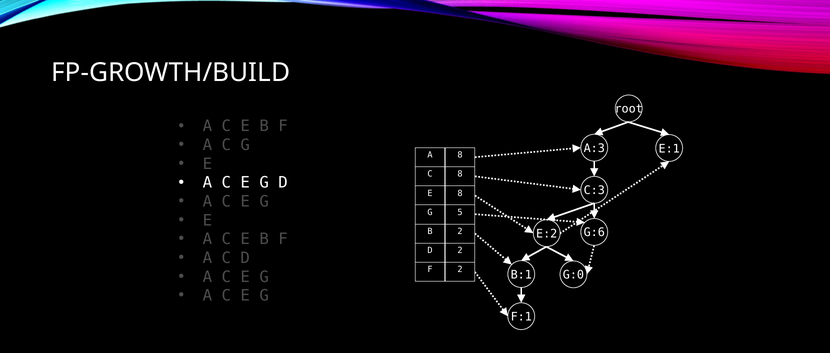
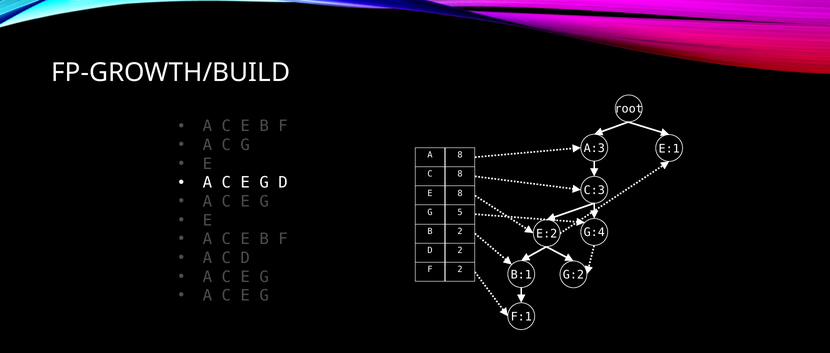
G:6: G:6 -> G:4
G:0: G:0 -> G:2
